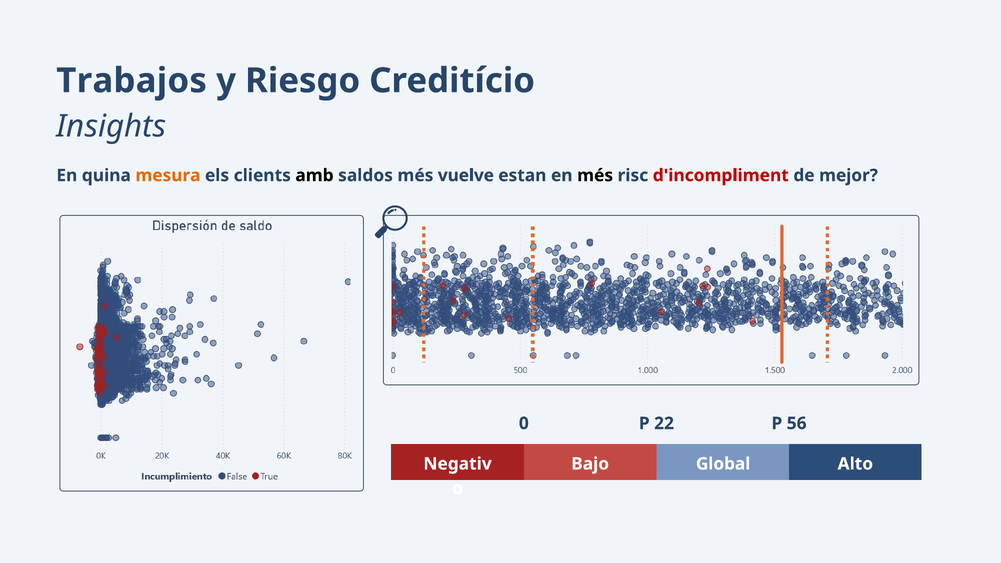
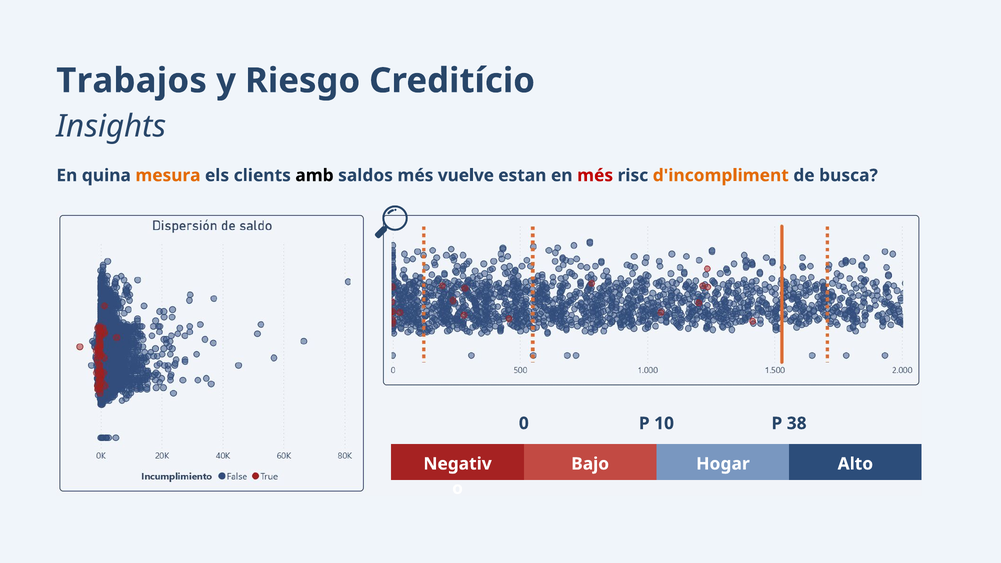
més at (595, 175) colour: black -> red
d'incompliment colour: red -> orange
mejor: mejor -> busca
22: 22 -> 10
56: 56 -> 38
Global: Global -> Hogar
